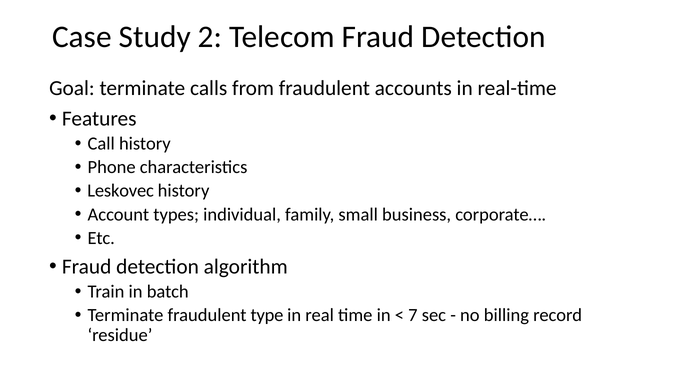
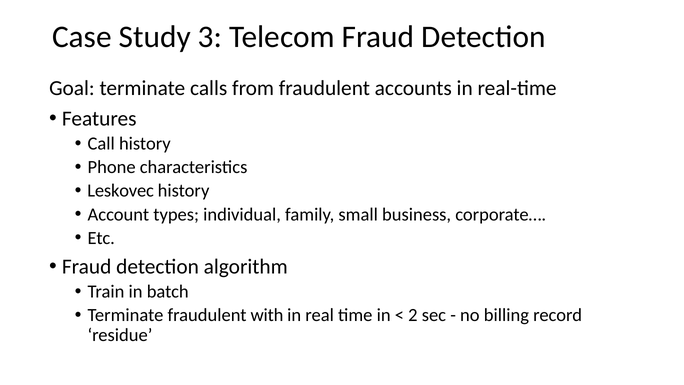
2: 2 -> 3
type: type -> with
7: 7 -> 2
